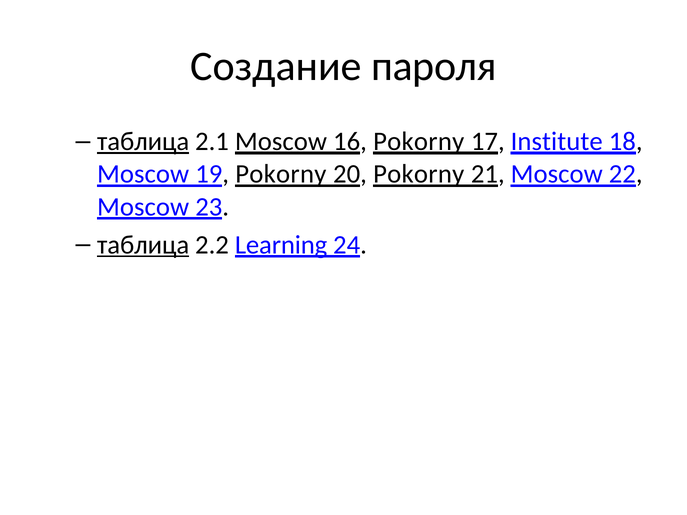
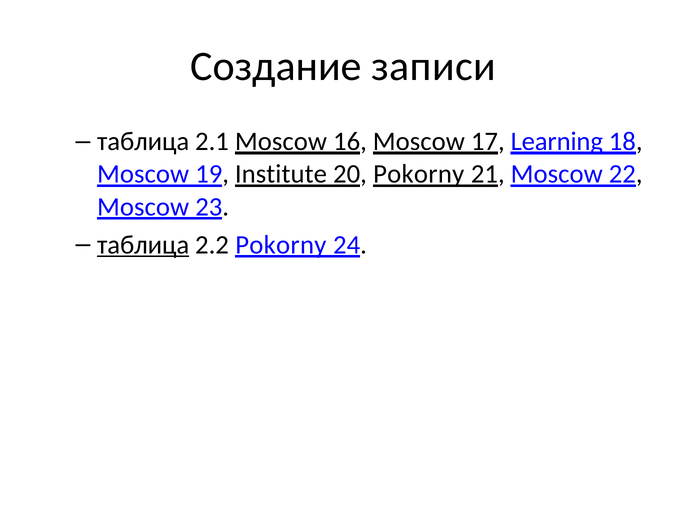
пароля: пароля -> записи
таблица at (143, 142) underline: present -> none
16 Pokorny: Pokorny -> Moscow
Institute: Institute -> Learning
19 Pokorny: Pokorny -> Institute
2.2 Learning: Learning -> Pokorny
